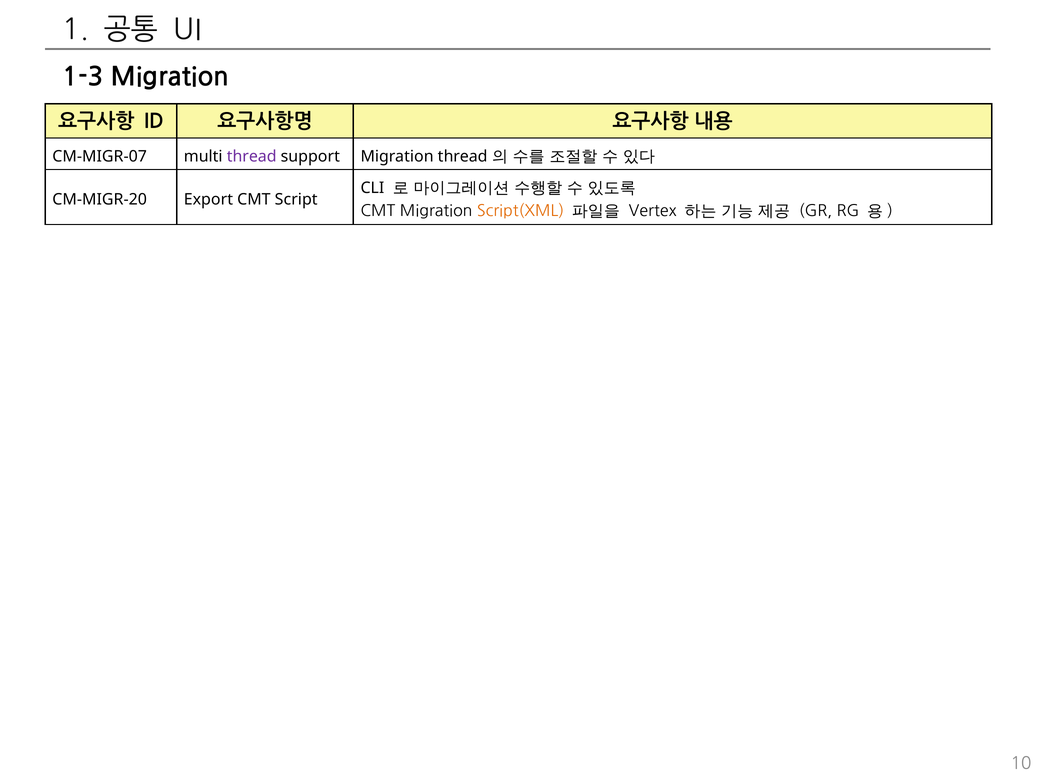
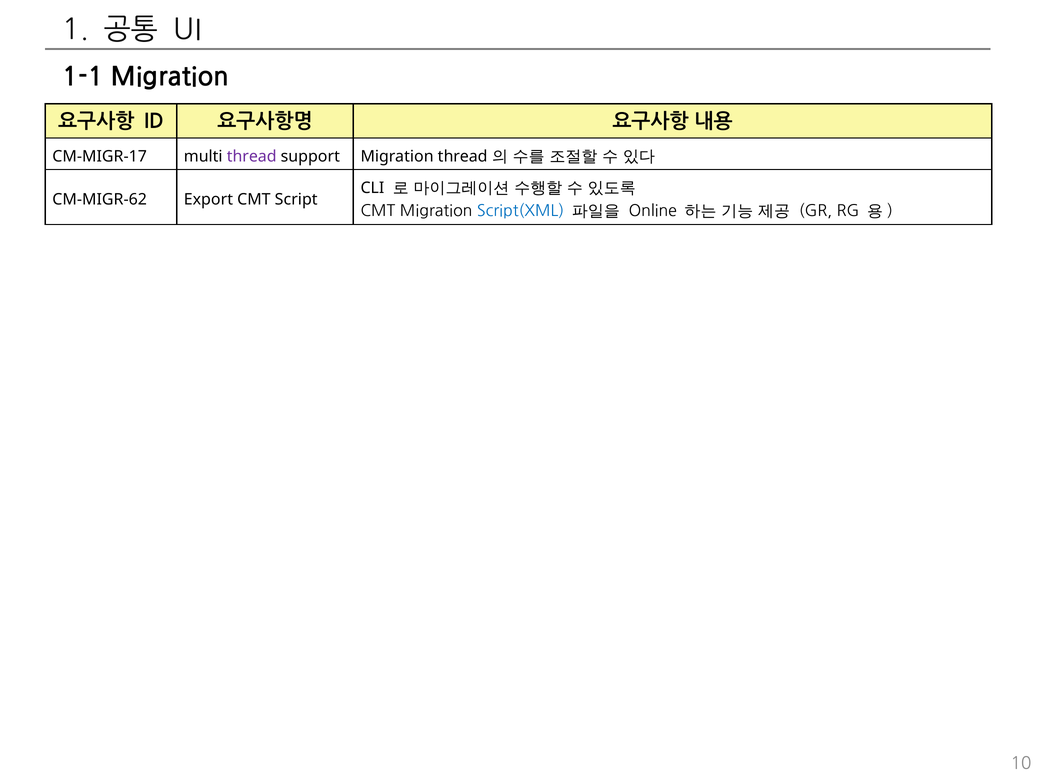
1-3: 1-3 -> 1-1
CM-MIGR-07: CM-MIGR-07 -> CM-MIGR-17
CM-MIGR-20: CM-MIGR-20 -> CM-MIGR-62
Script(XML colour: orange -> blue
Vertex: Vertex -> Online
